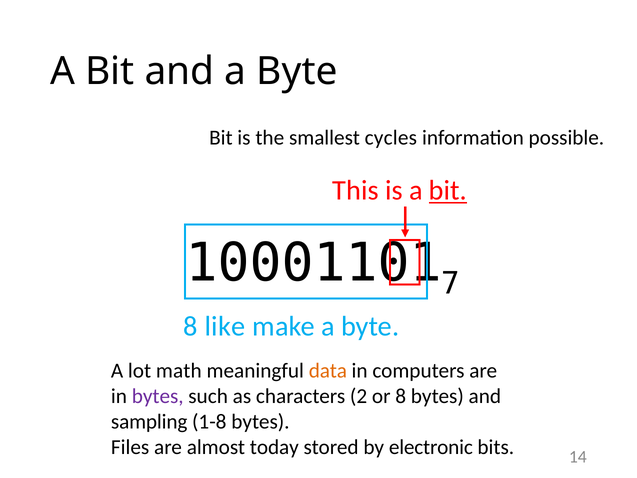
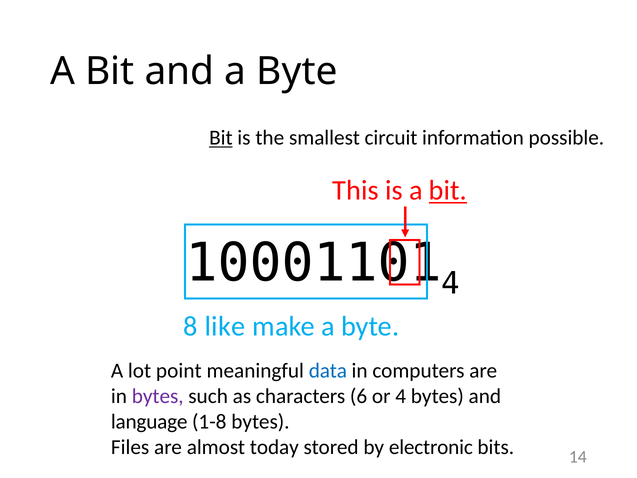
Bit at (221, 138) underline: none -> present
cycles: cycles -> circuit
7 at (451, 284): 7 -> 4
math: math -> point
data colour: orange -> blue
2: 2 -> 6
or 8: 8 -> 4
sampling: sampling -> language
